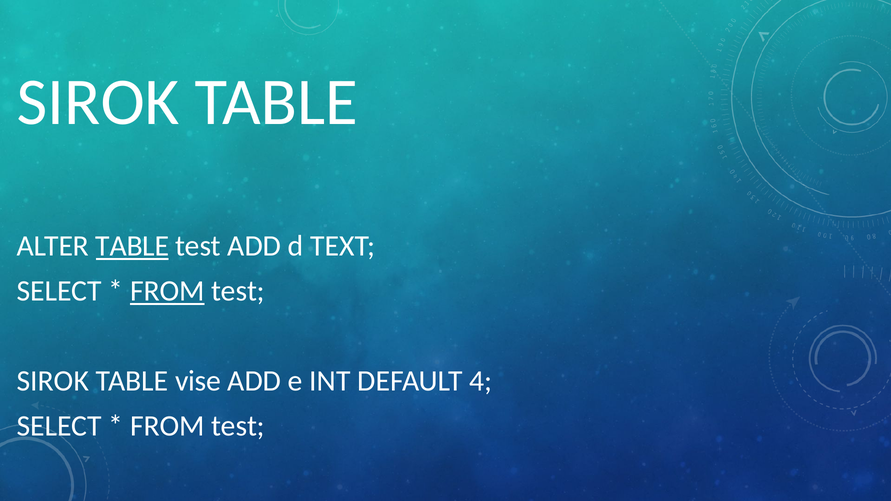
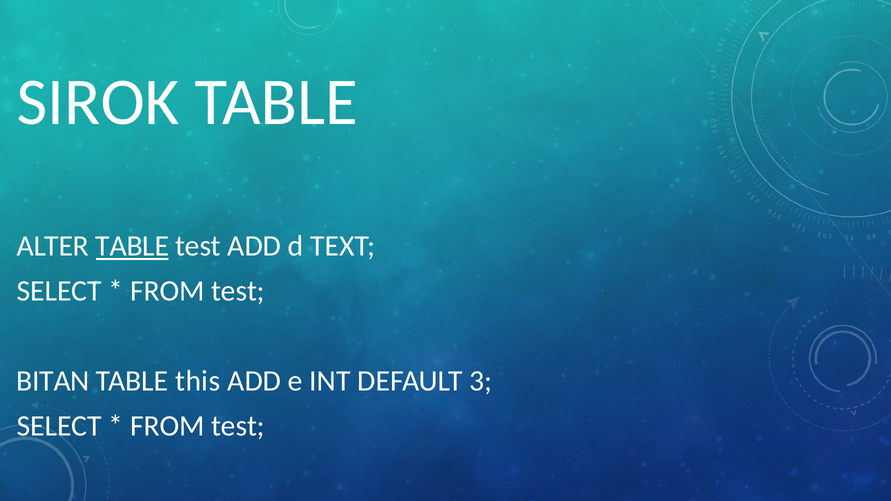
FROM at (167, 291) underline: present -> none
SIROK at (53, 381): SIROK -> BITAN
vise: vise -> this
4: 4 -> 3
